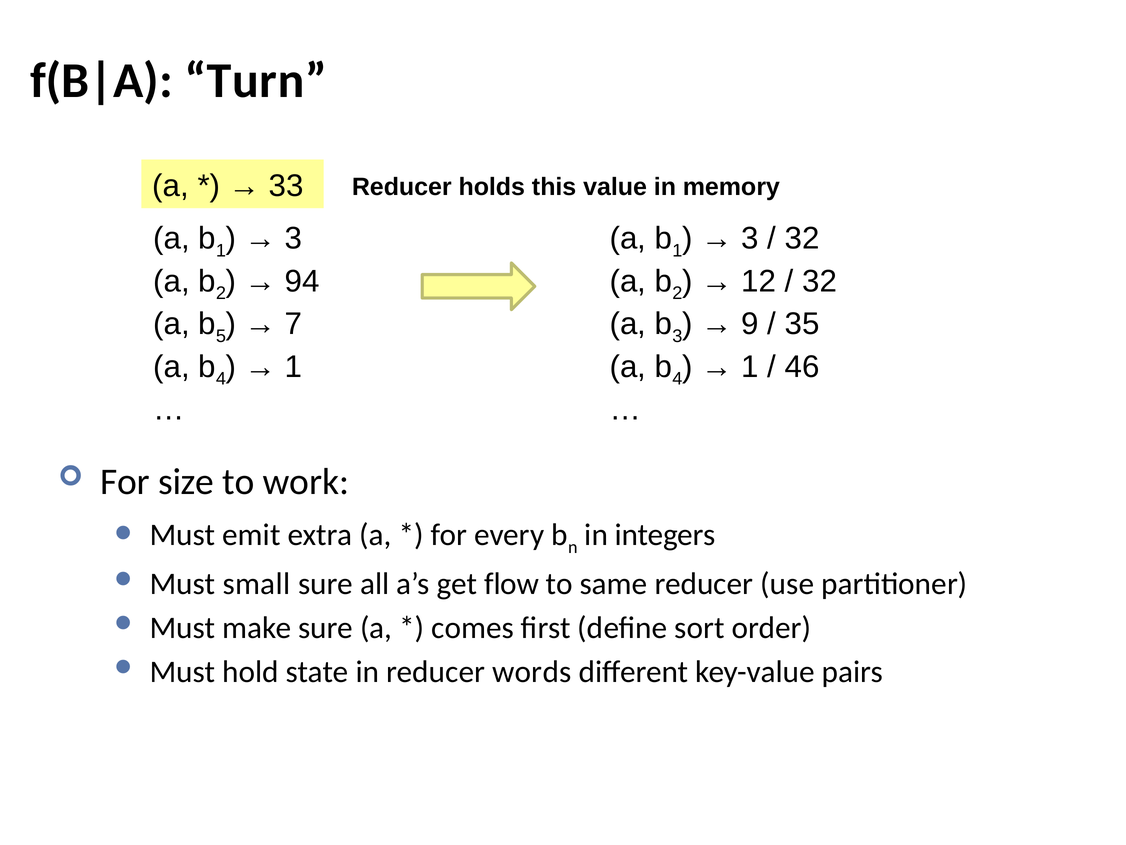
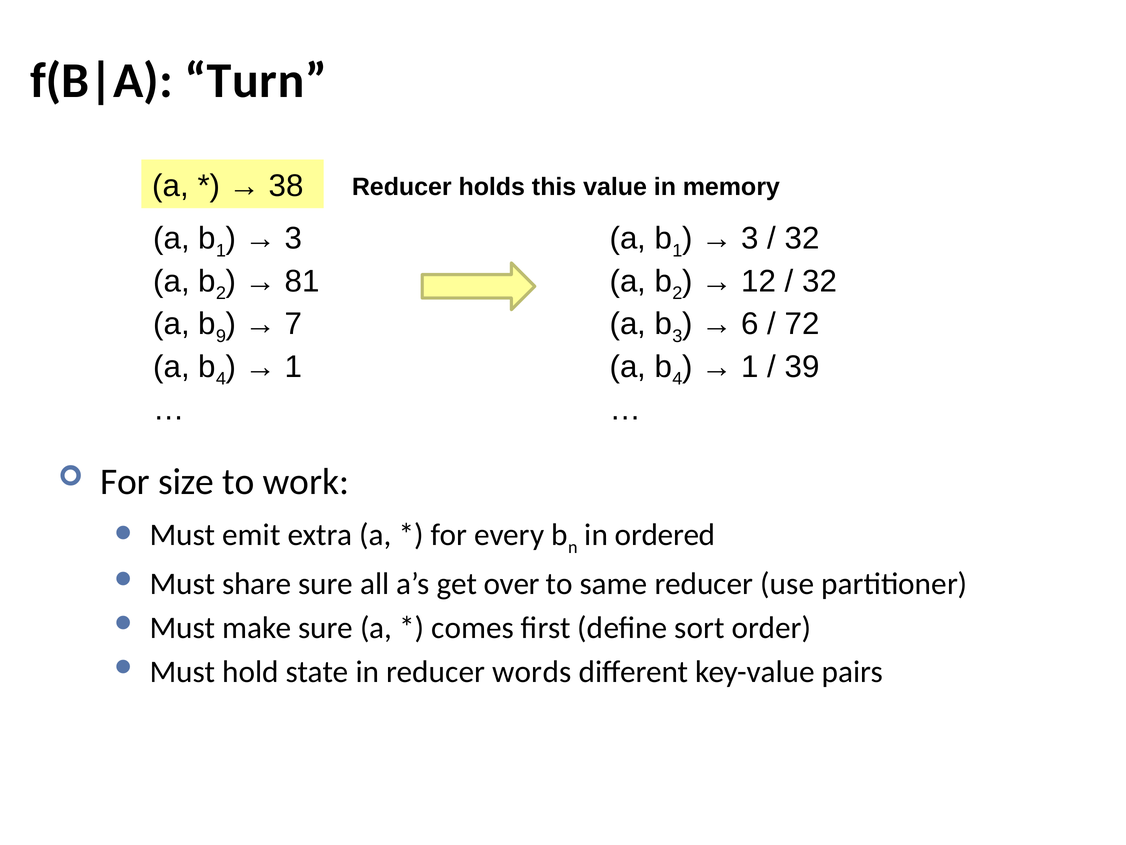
33: 33 -> 38
94: 94 -> 81
5: 5 -> 9
9: 9 -> 6
35: 35 -> 72
46: 46 -> 39
integers: integers -> ordered
small: small -> share
flow: flow -> over
